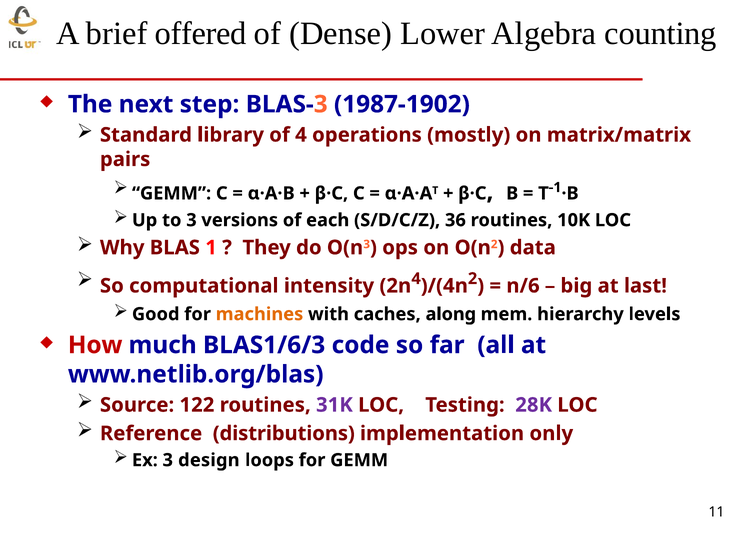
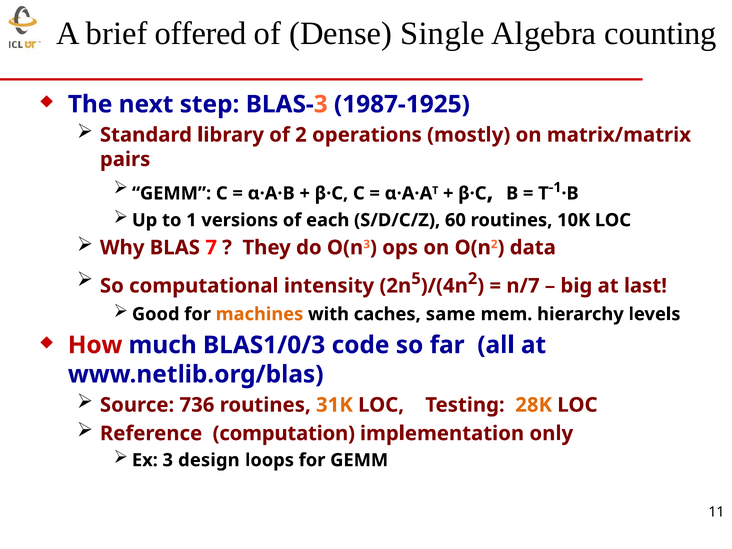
Lower: Lower -> Single
1987-1902: 1987-1902 -> 1987-1925
of 4: 4 -> 2
to 3: 3 -> 1
36: 36 -> 60
1: 1 -> 7
4 at (416, 279): 4 -> 5
n/6: n/6 -> n/7
along: along -> same
BLAS1/6/3: BLAS1/6/3 -> BLAS1/0/3
122: 122 -> 736
31K colour: purple -> orange
28K colour: purple -> orange
distributions: distributions -> computation
